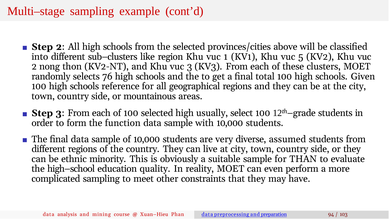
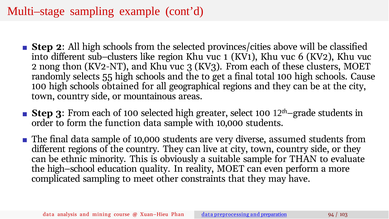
5: 5 -> 6
76: 76 -> 55
Given: Given -> Cause
reference: reference -> obtained
usually: usually -> greater
